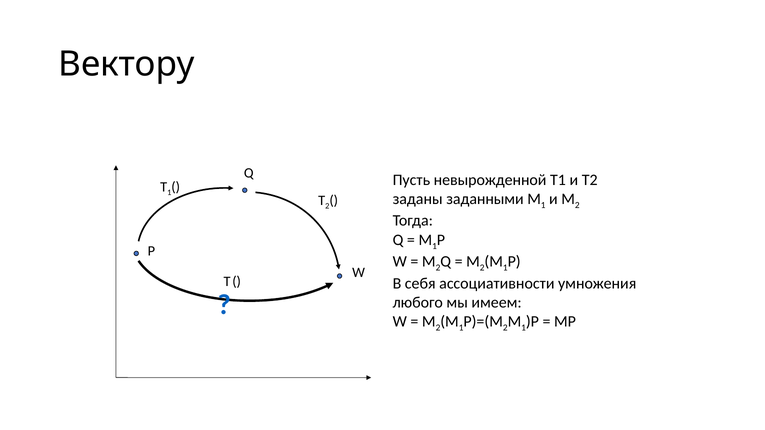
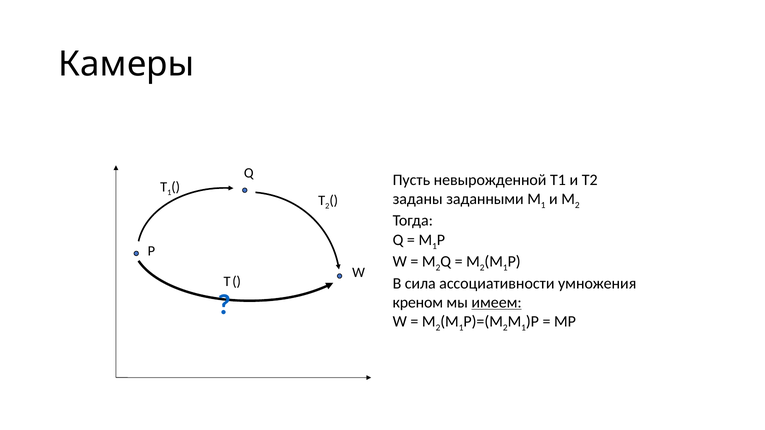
Вектору: Вектору -> Камеры
себя: себя -> сила
любого: любого -> креном
имеем underline: none -> present
